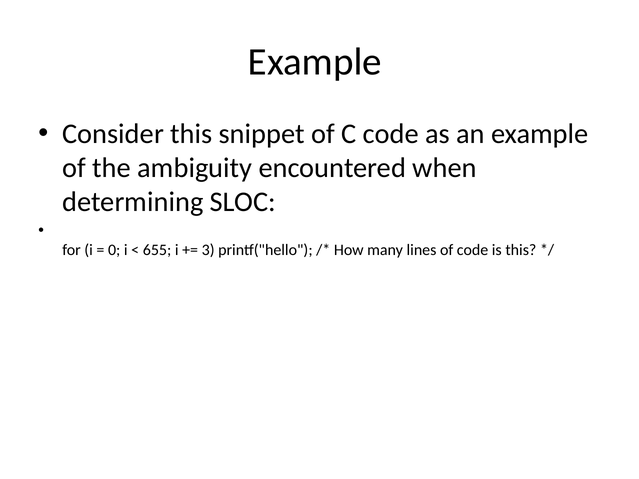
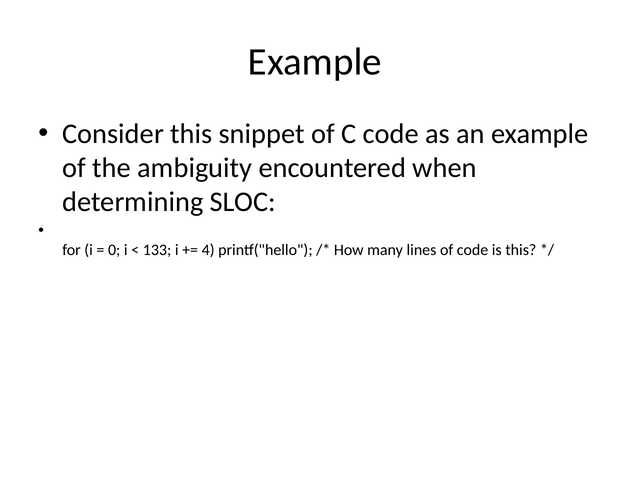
655: 655 -> 133
3: 3 -> 4
